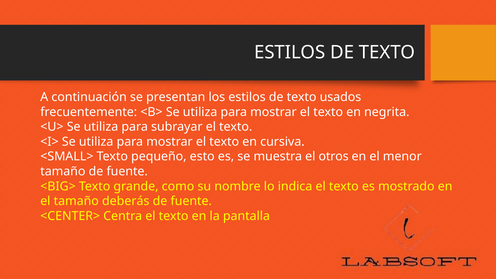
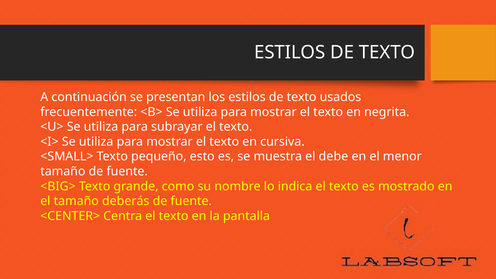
otros: otros -> debe
